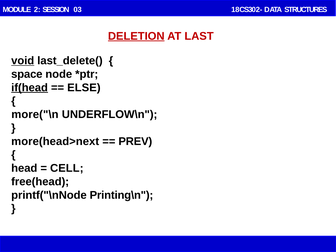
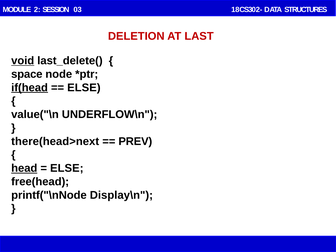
DELETION underline: present -> none
more("\n: more("\n -> value("\n
more(head>next: more(head>next -> there(head>next
head underline: none -> present
CELL at (67, 168): CELL -> ELSE
Printing\n: Printing\n -> Display\n
